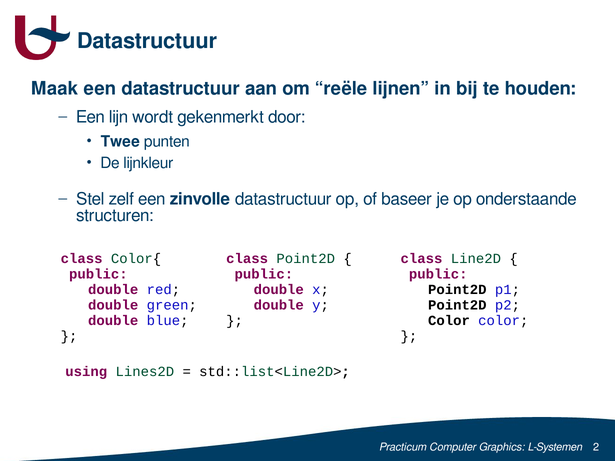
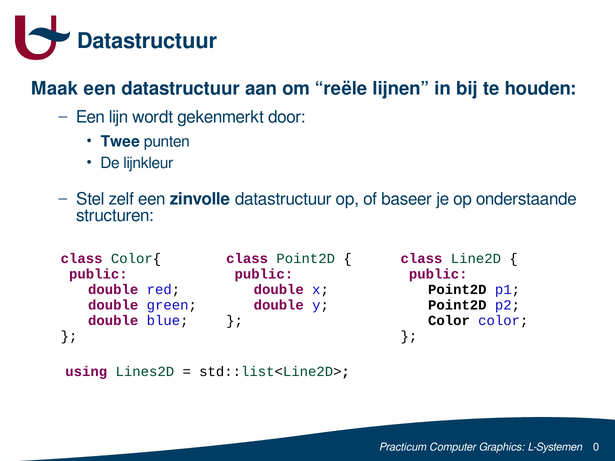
2: 2 -> 0
